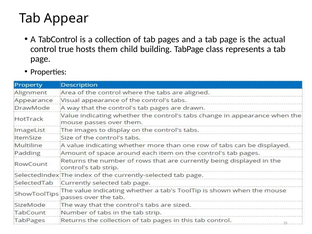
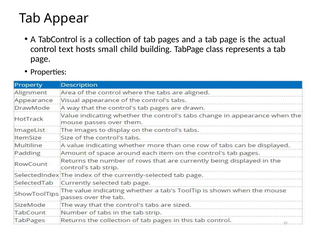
true: true -> text
them: them -> small
